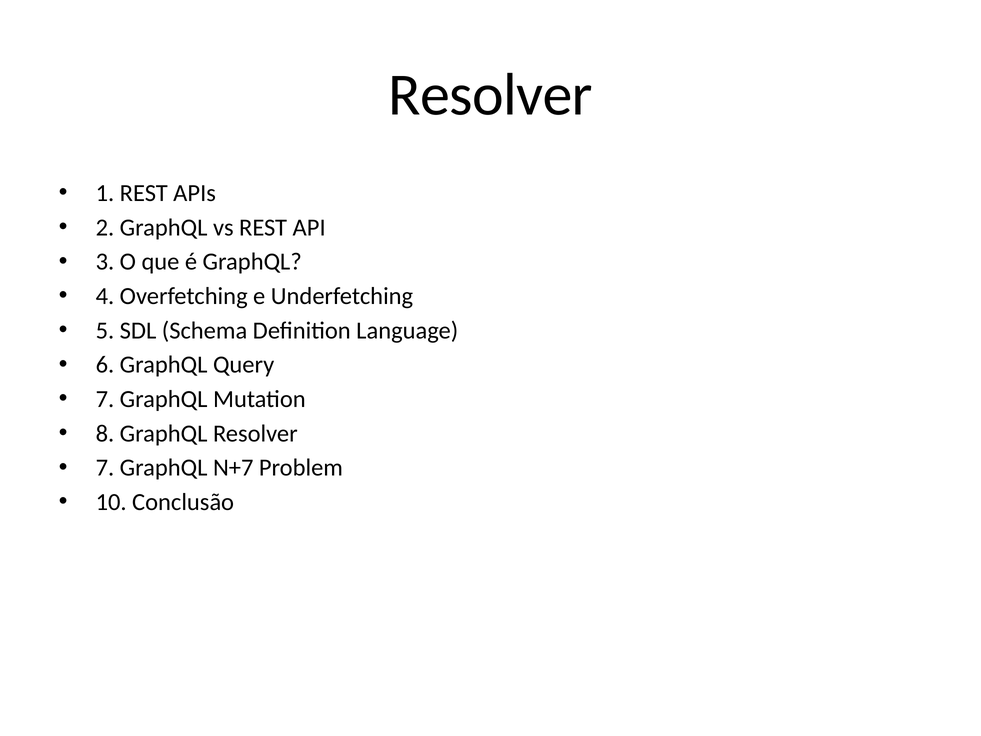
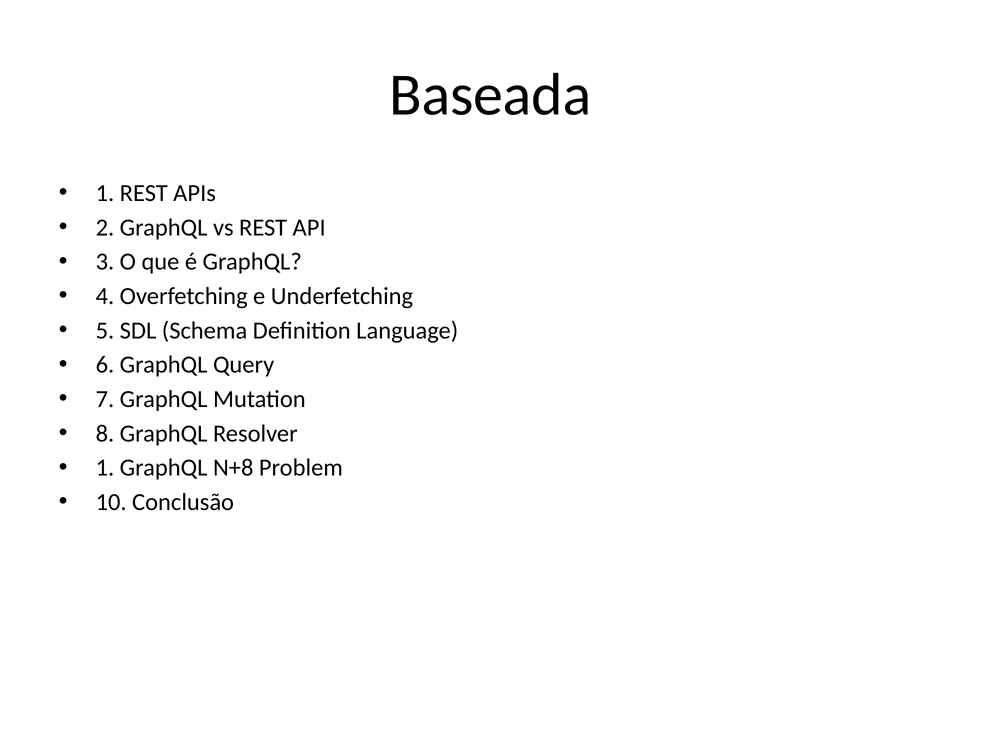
Resolver at (491, 95): Resolver -> Baseada
7 at (105, 468): 7 -> 1
N+7: N+7 -> N+8
